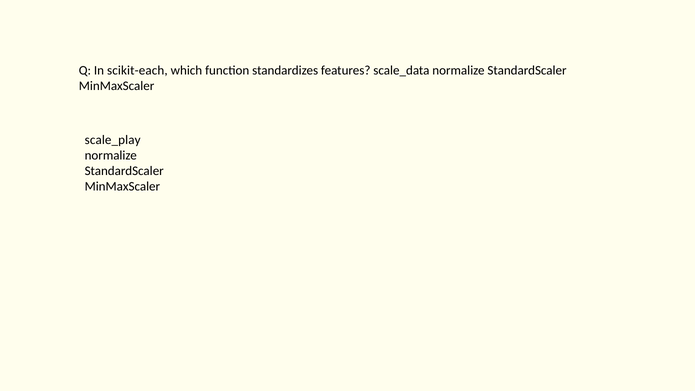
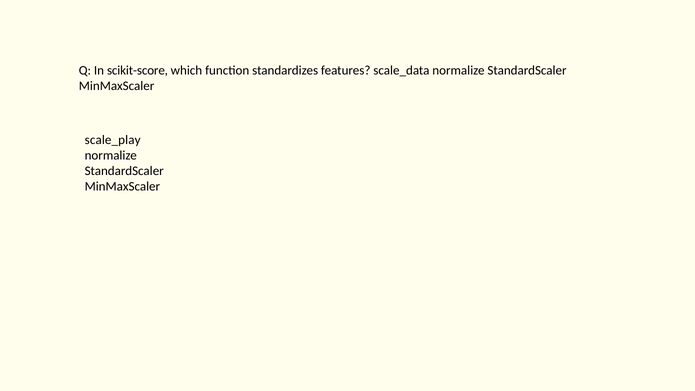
scikit-each: scikit-each -> scikit-score
